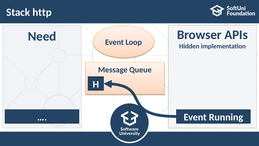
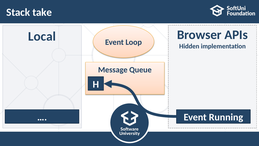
http: http -> take
Need: Need -> Local
